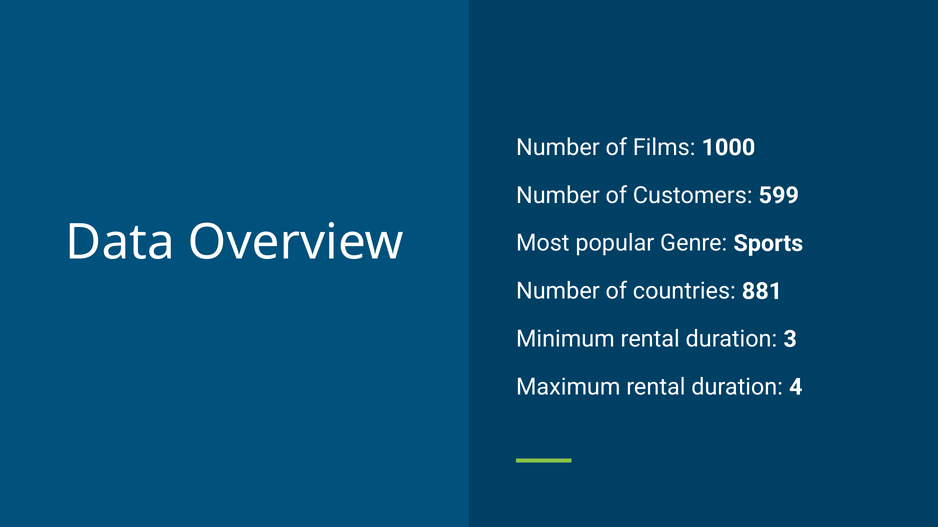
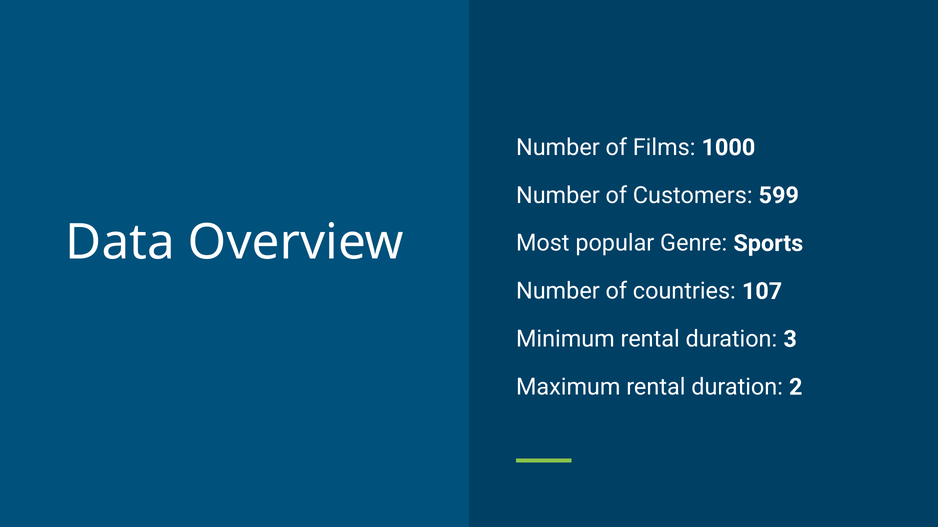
881: 881 -> 107
4: 4 -> 2
